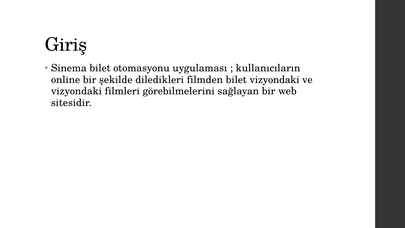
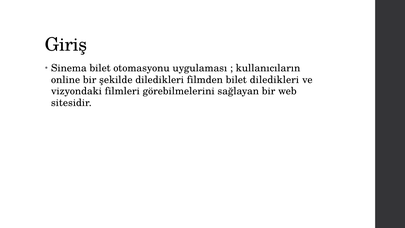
bilet vizyondaki: vizyondaki -> diledikleri
